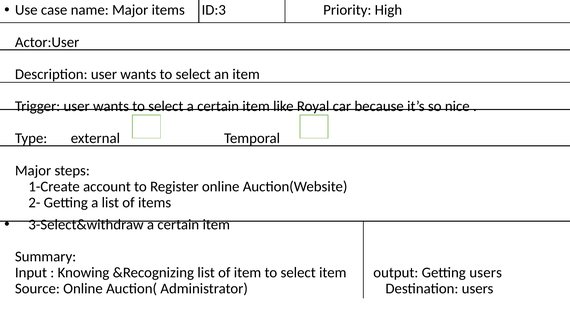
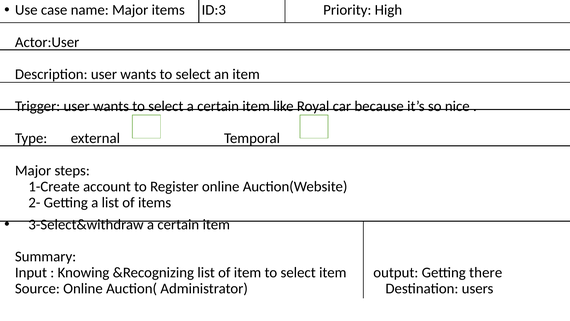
Getting users: users -> there
